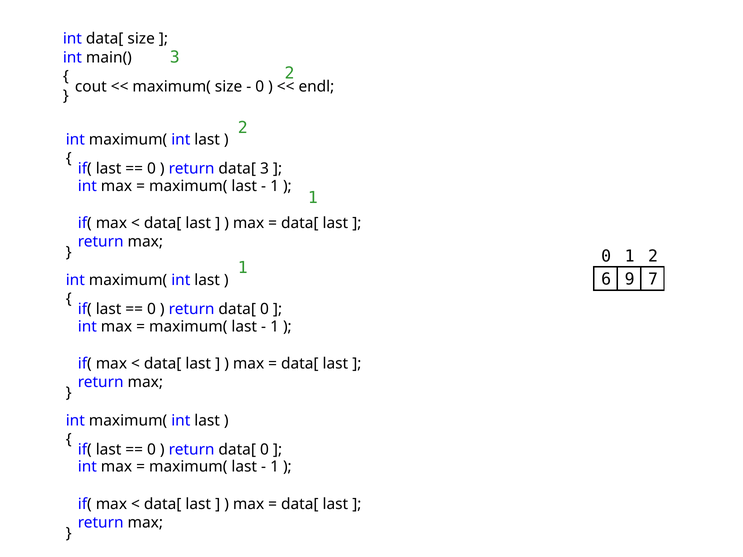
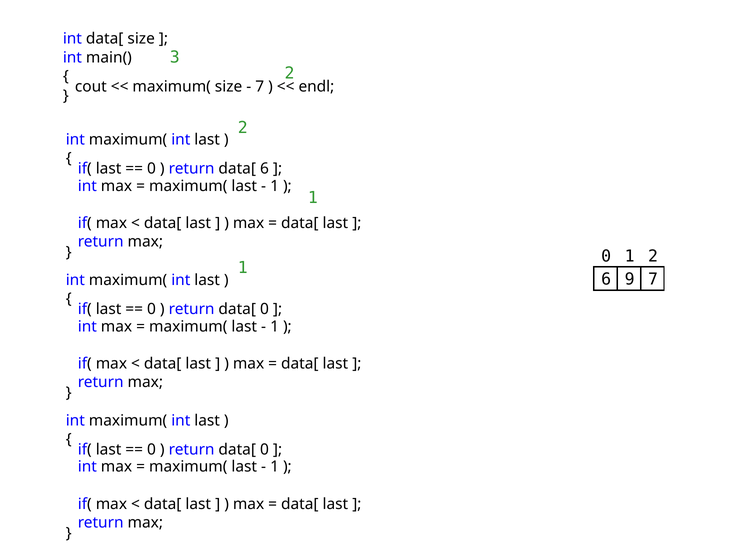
0 at (260, 87): 0 -> 7
data[ 3: 3 -> 6
